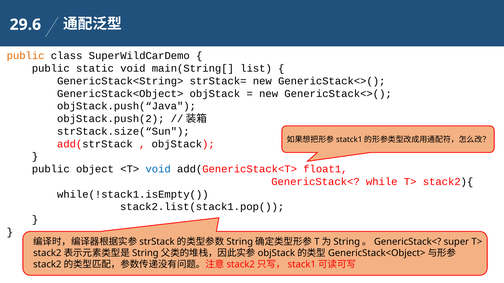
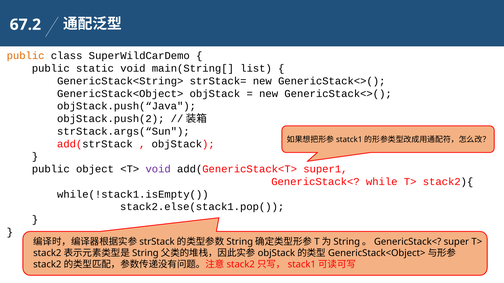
29.6: 29.6 -> 67.2
strStack.size(“Sun: strStack.size(“Sun -> strStack.args(“Sun
void at (158, 169) colour: blue -> purple
float1: float1 -> super1
stack2.list(stack1.pop(: stack2.list(stack1.pop( -> stack2.else(stack1.pop(
